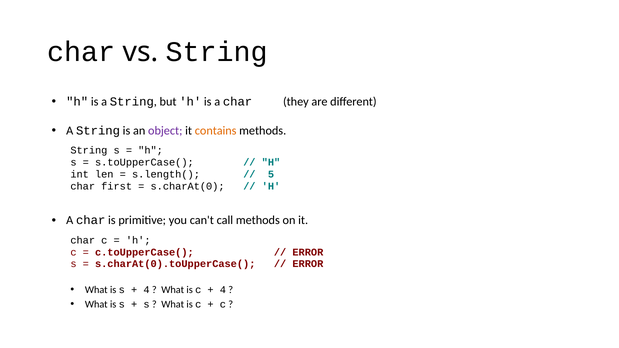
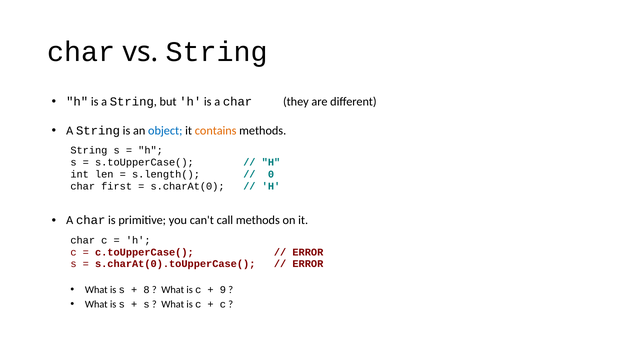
object colour: purple -> blue
5: 5 -> 0
4 at (146, 290): 4 -> 8
4 at (223, 290): 4 -> 9
